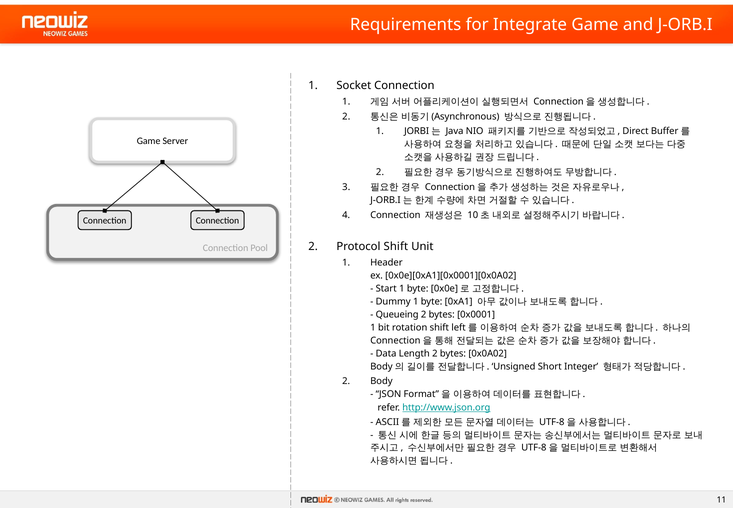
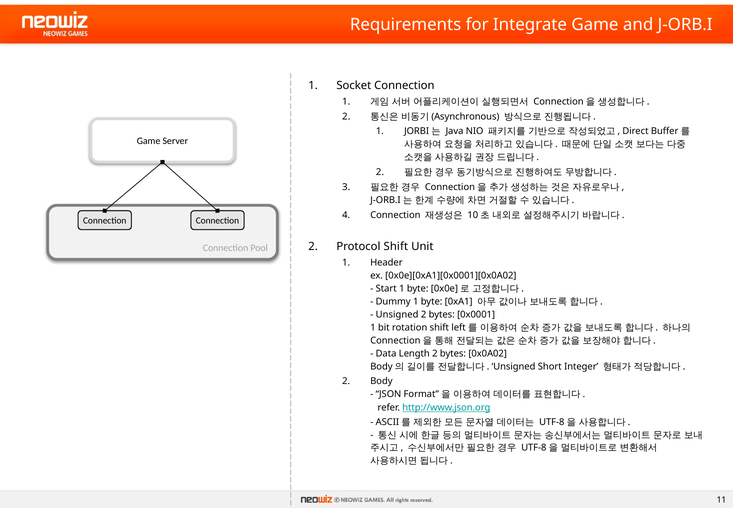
Queueing at (397, 314): Queueing -> Unsigned
